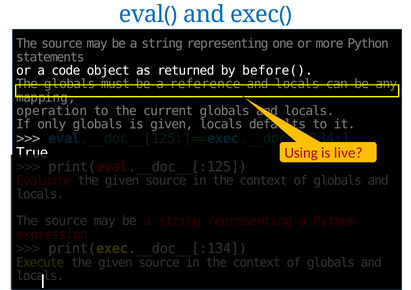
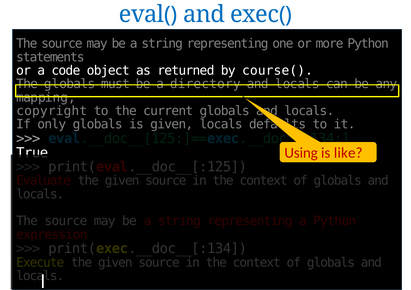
before(: before( -> course(
reference: reference -> directory
operation: operation -> copyright
live: live -> like
